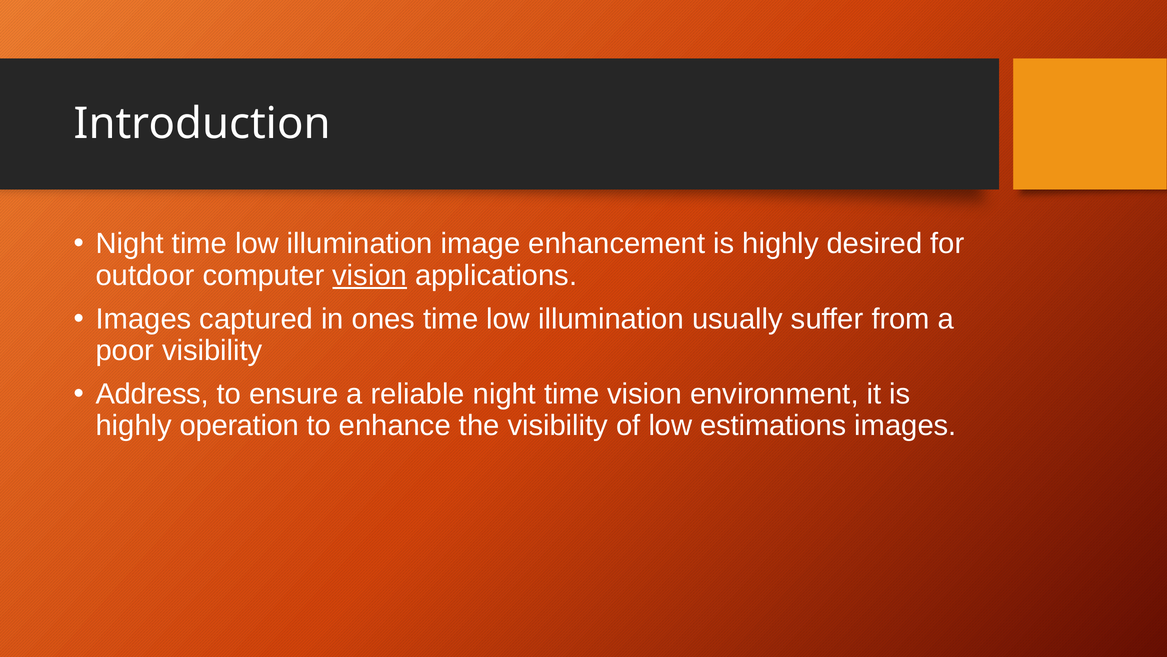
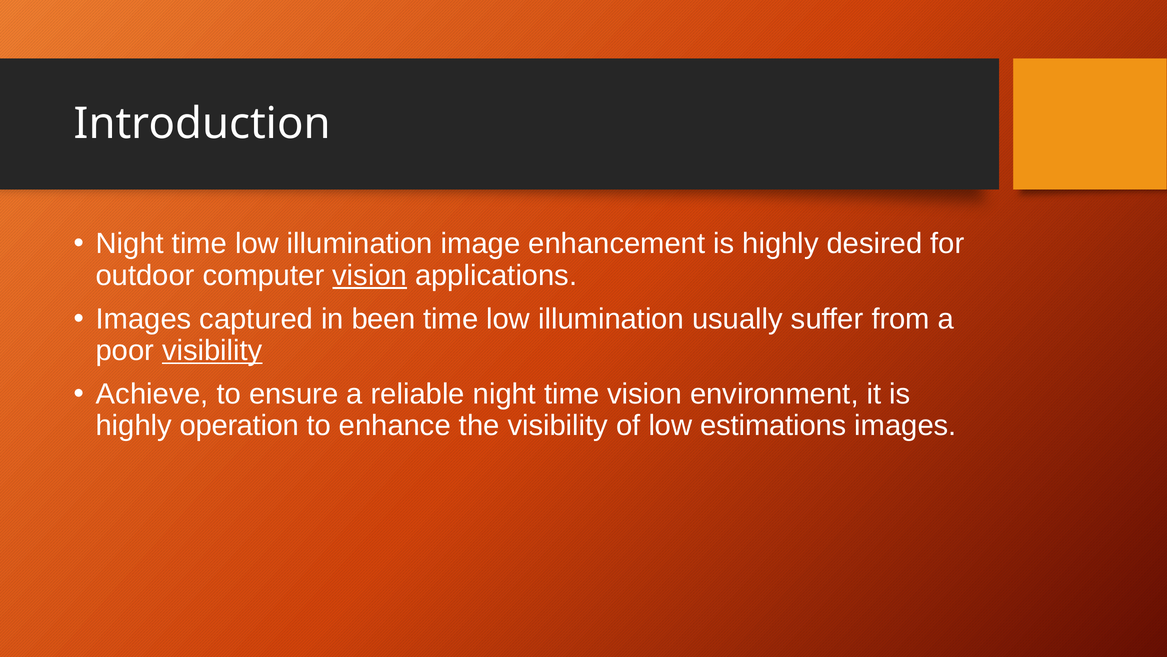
ones: ones -> been
visibility at (212, 350) underline: none -> present
Address: Address -> Achieve
